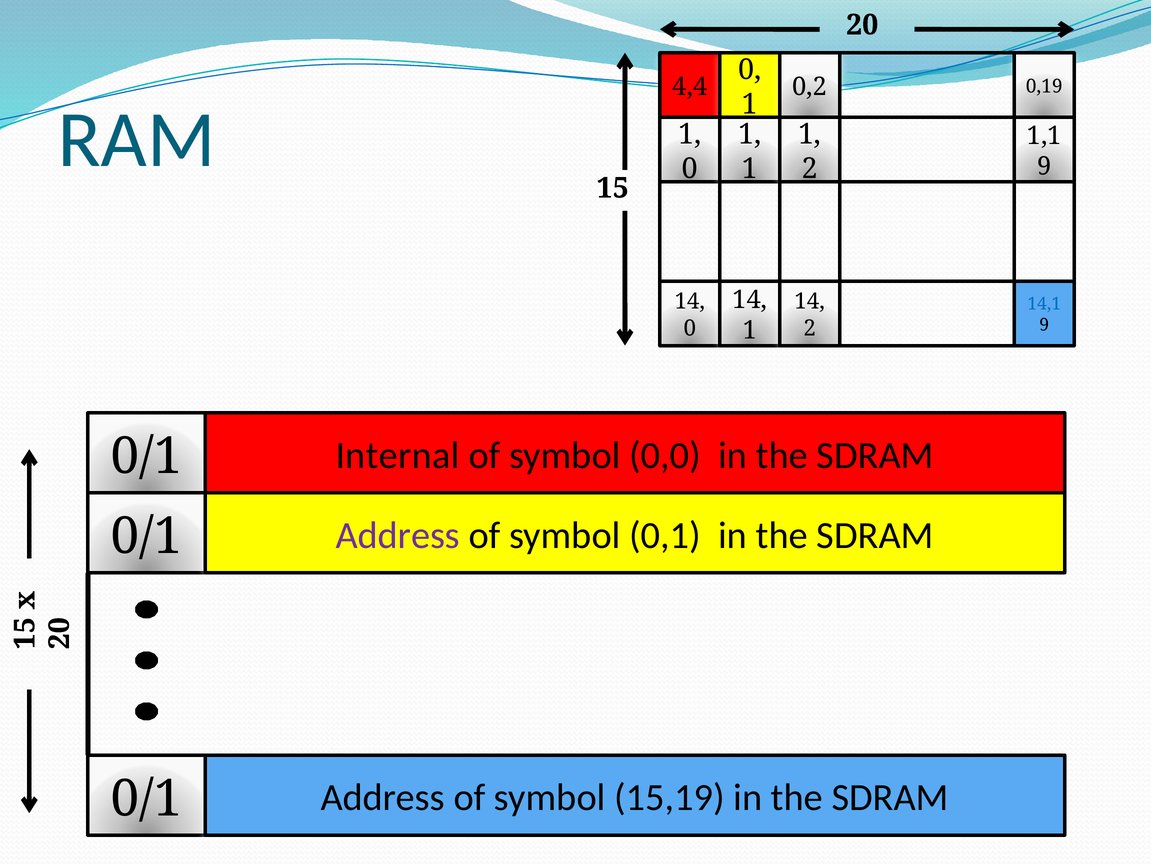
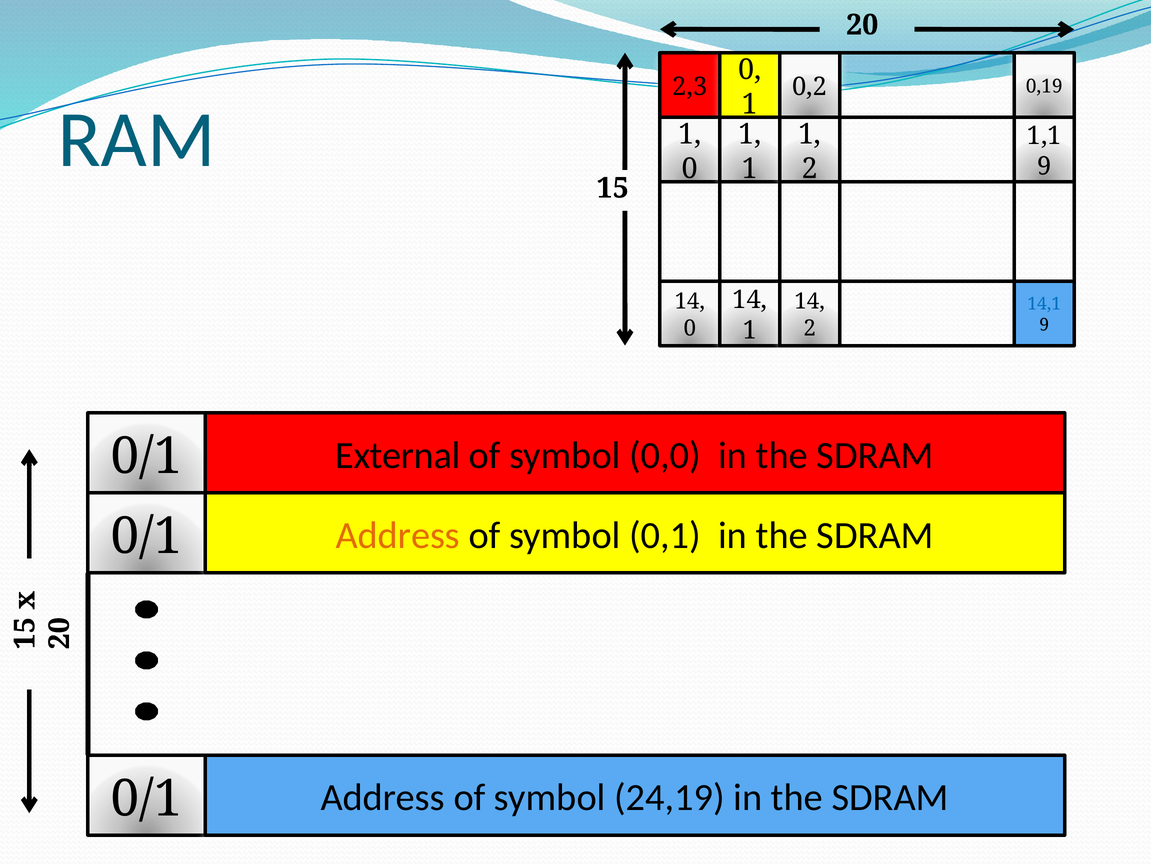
4,4: 4,4 -> 2,3
Internal: Internal -> External
Address at (398, 535) colour: purple -> orange
15,19: 15,19 -> 24,19
